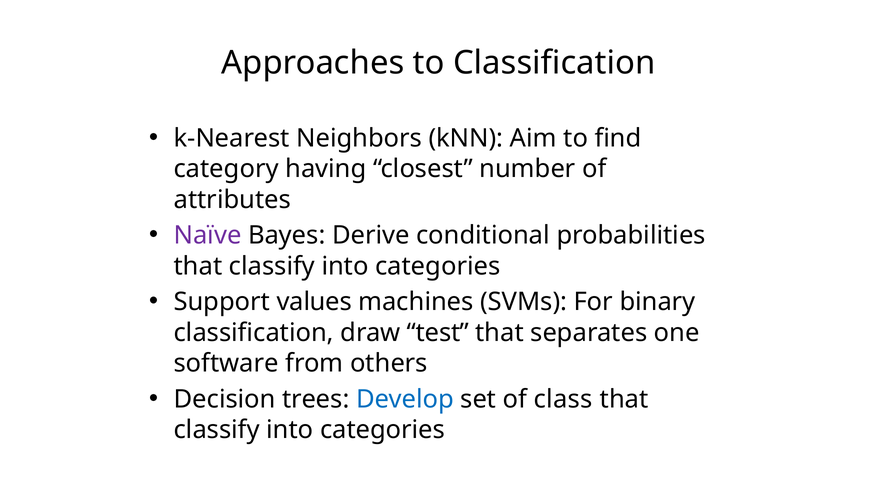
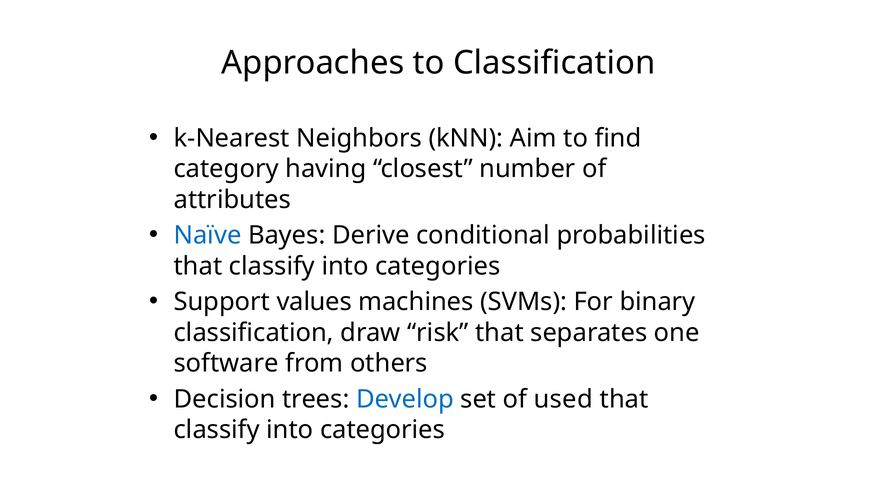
Naïve colour: purple -> blue
test: test -> risk
class: class -> used
